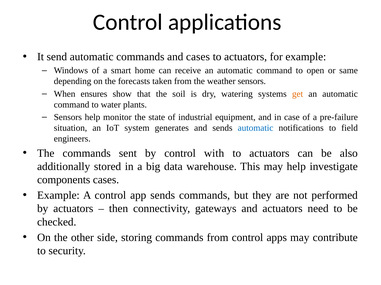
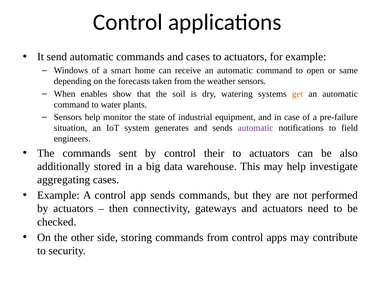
ensures: ensures -> enables
automatic at (256, 128) colour: blue -> purple
with: with -> their
components: components -> aggregating
